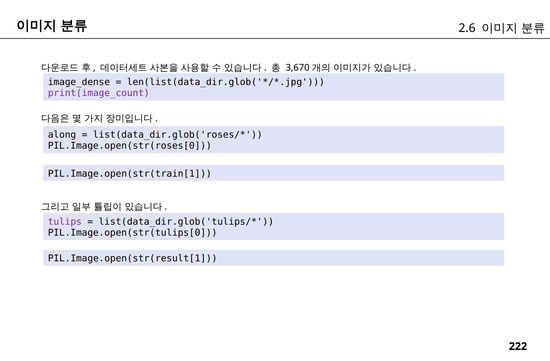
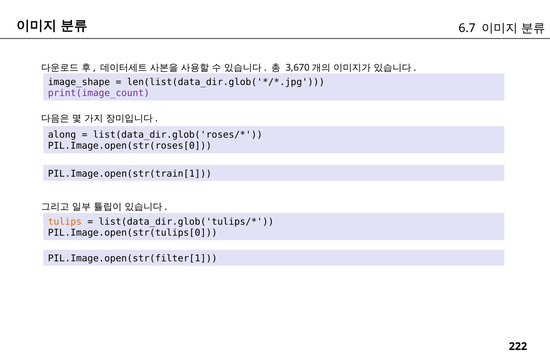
2.6: 2.6 -> 6.7
image_dense: image_dense -> image_shape
tulips colour: purple -> orange
PIL.Image.open(str(result[1: PIL.Image.open(str(result[1 -> PIL.Image.open(str(filter[1
